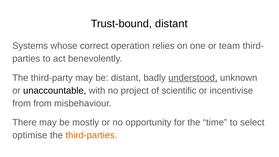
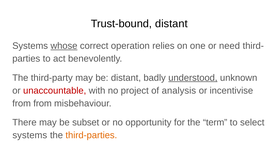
whose underline: none -> present
team: team -> need
unaccountable colour: black -> red
scientific: scientific -> analysis
mostly: mostly -> subset
time: time -> term
optimise at (30, 135): optimise -> systems
